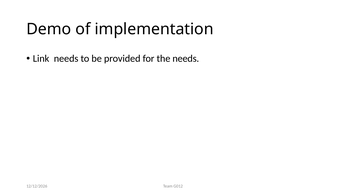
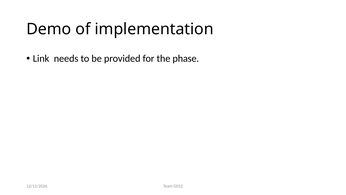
the needs: needs -> phase
